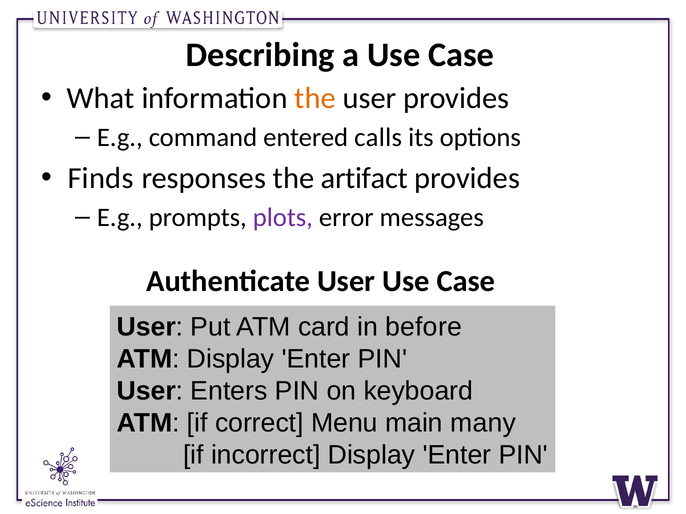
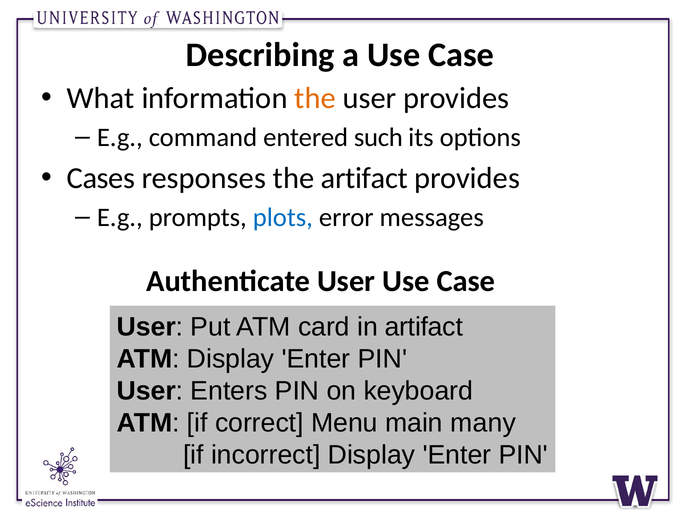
calls: calls -> such
Finds: Finds -> Cases
plots colour: purple -> blue
in before: before -> artifact
